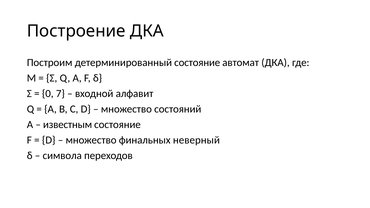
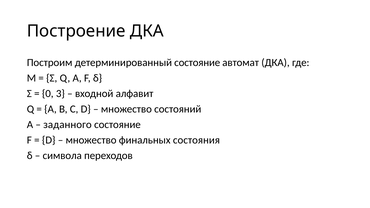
7: 7 -> 3
известным: известным -> заданного
неверный: неверный -> состояния
